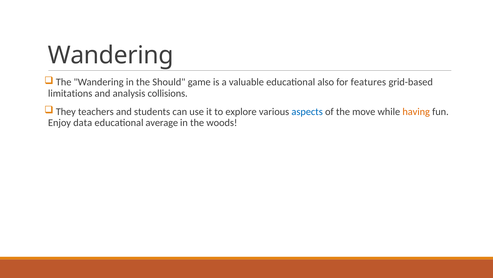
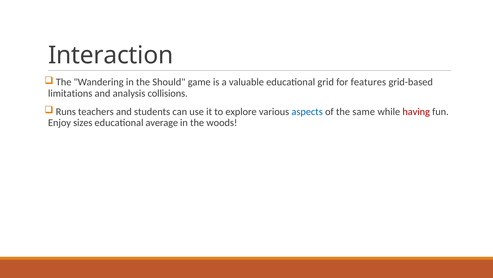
Wandering at (111, 55): Wandering -> Interaction
also: also -> grid
They: They -> Runs
move: move -> same
having colour: orange -> red
data: data -> sizes
